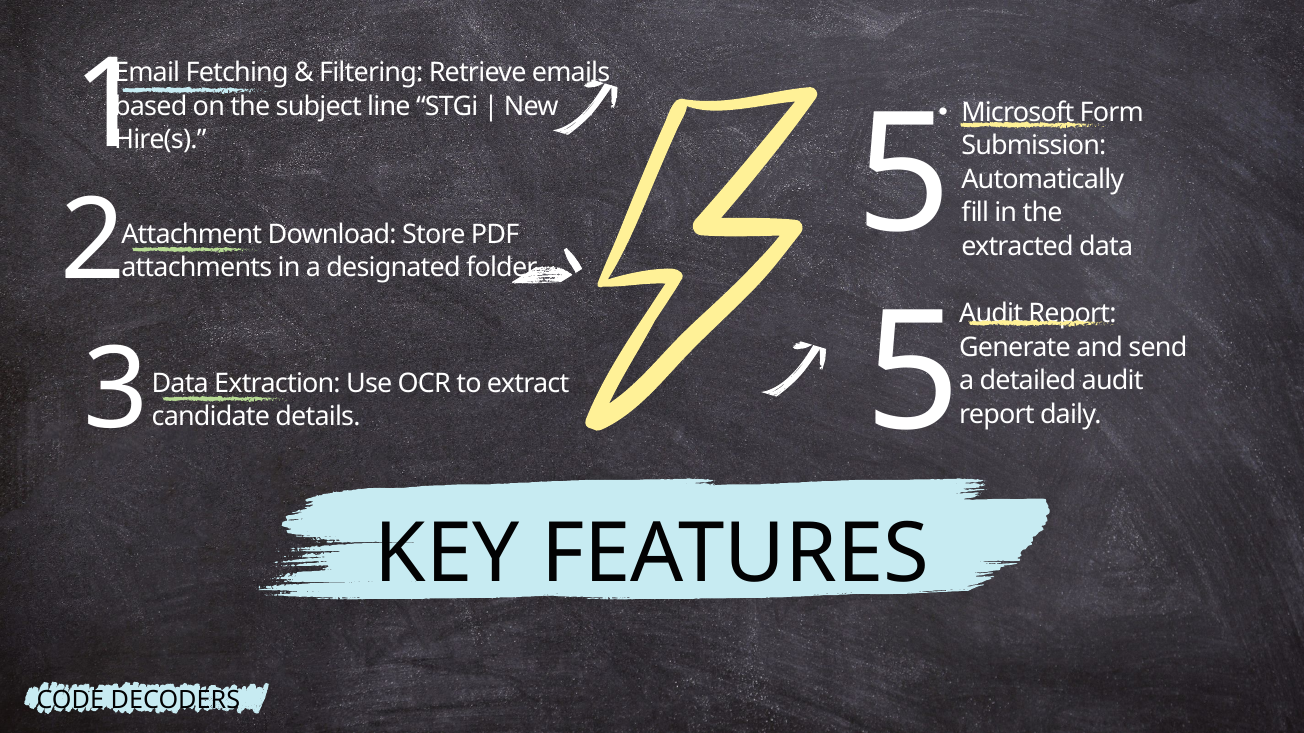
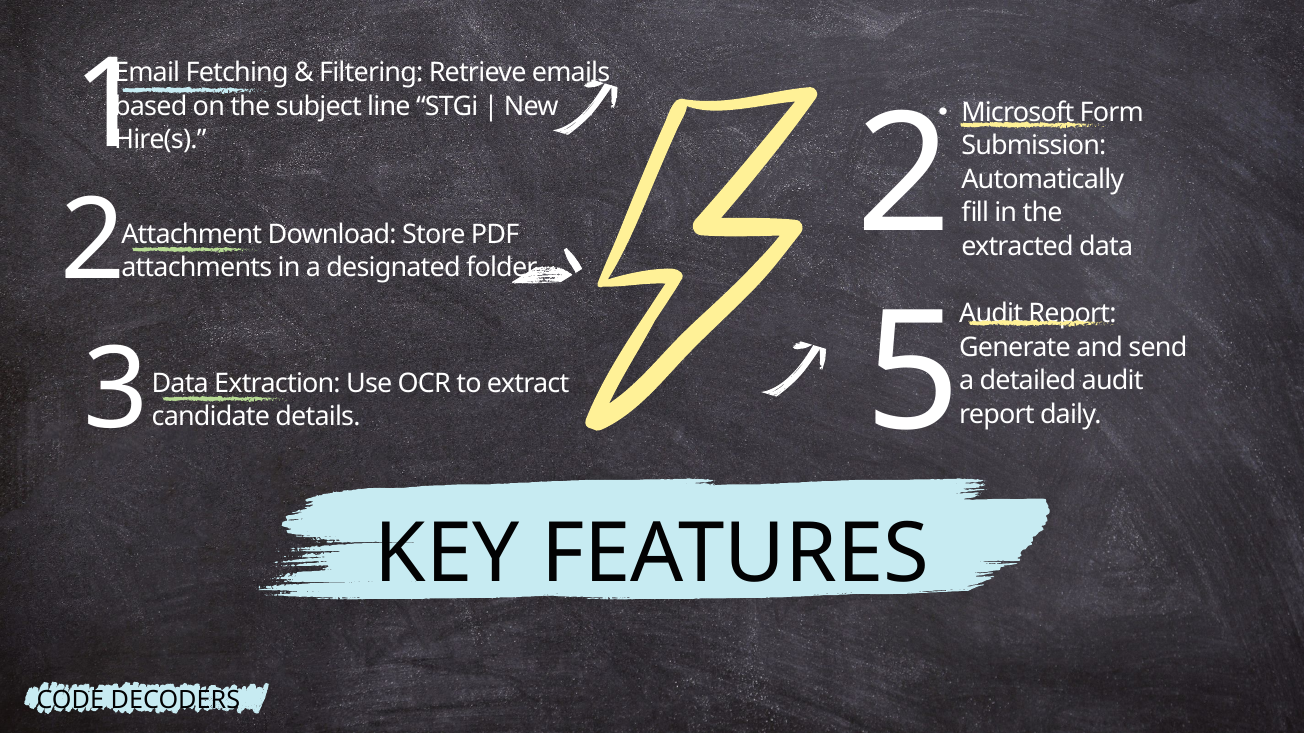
5 at (904, 176): 5 -> 2
